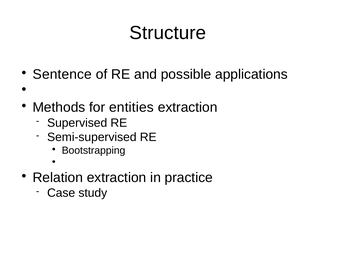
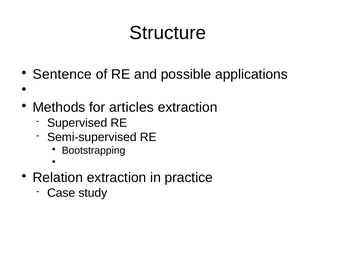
entities: entities -> articles
